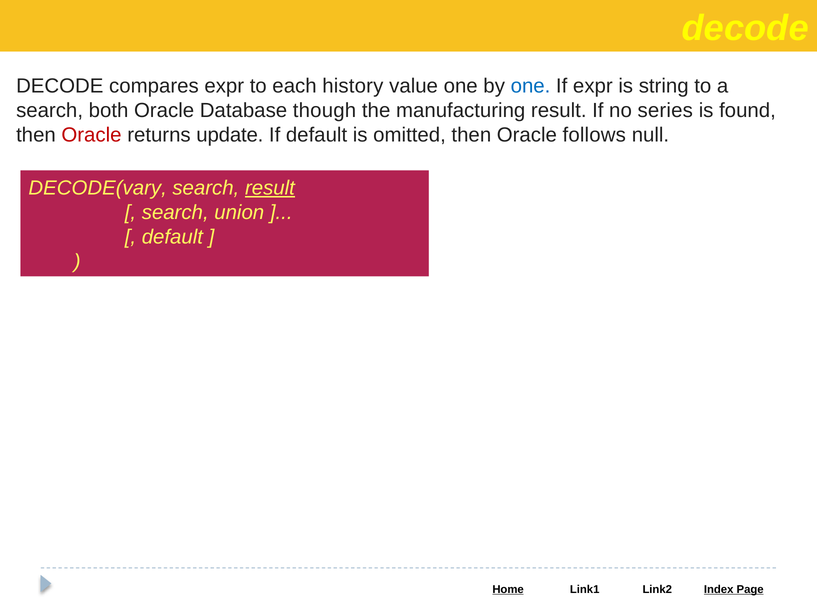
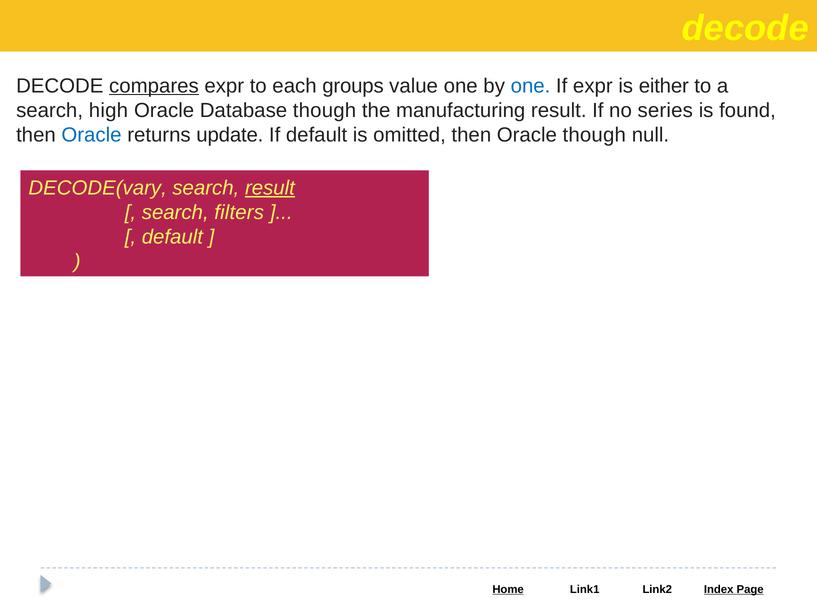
compares underline: none -> present
history: history -> groups
string: string -> either
both: both -> high
Oracle at (91, 135) colour: red -> blue
Oracle follows: follows -> though
union: union -> filters
